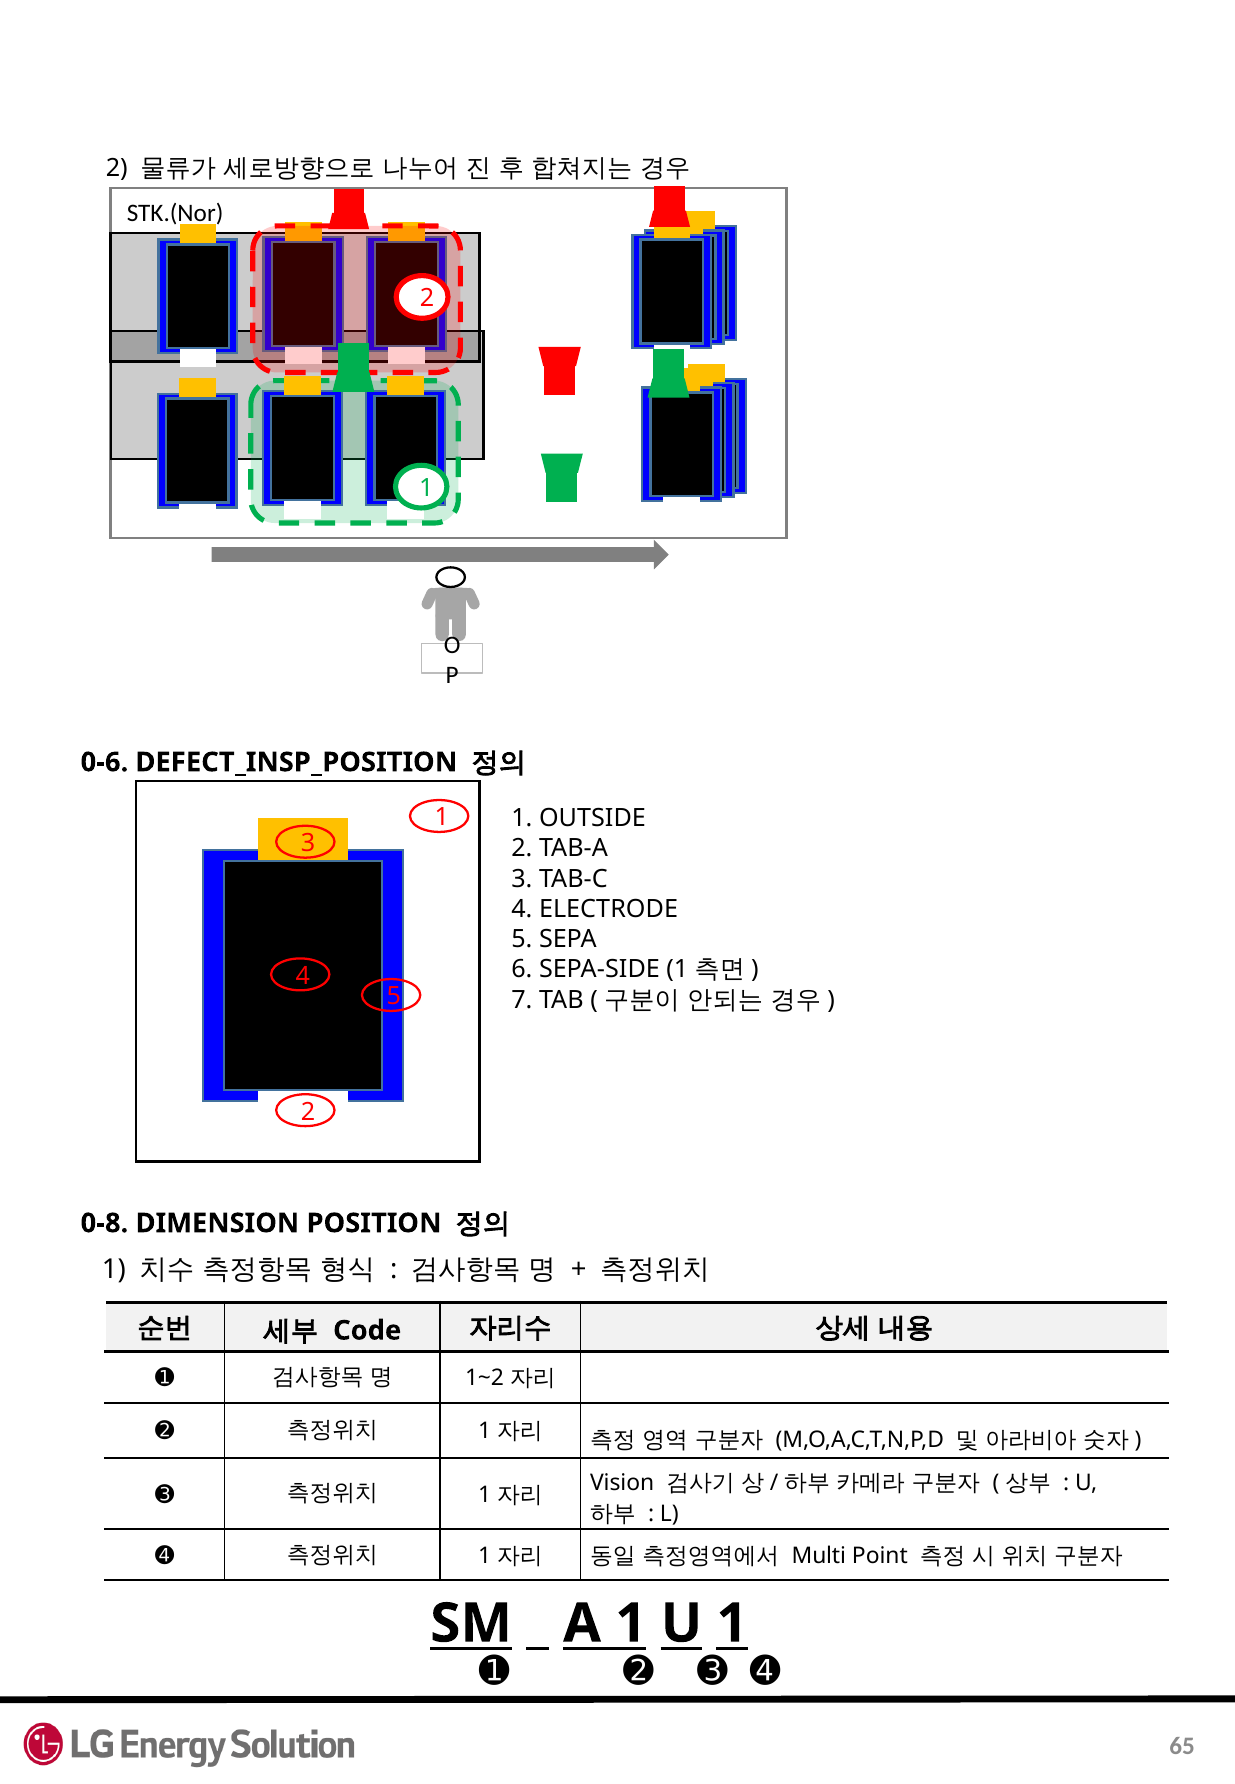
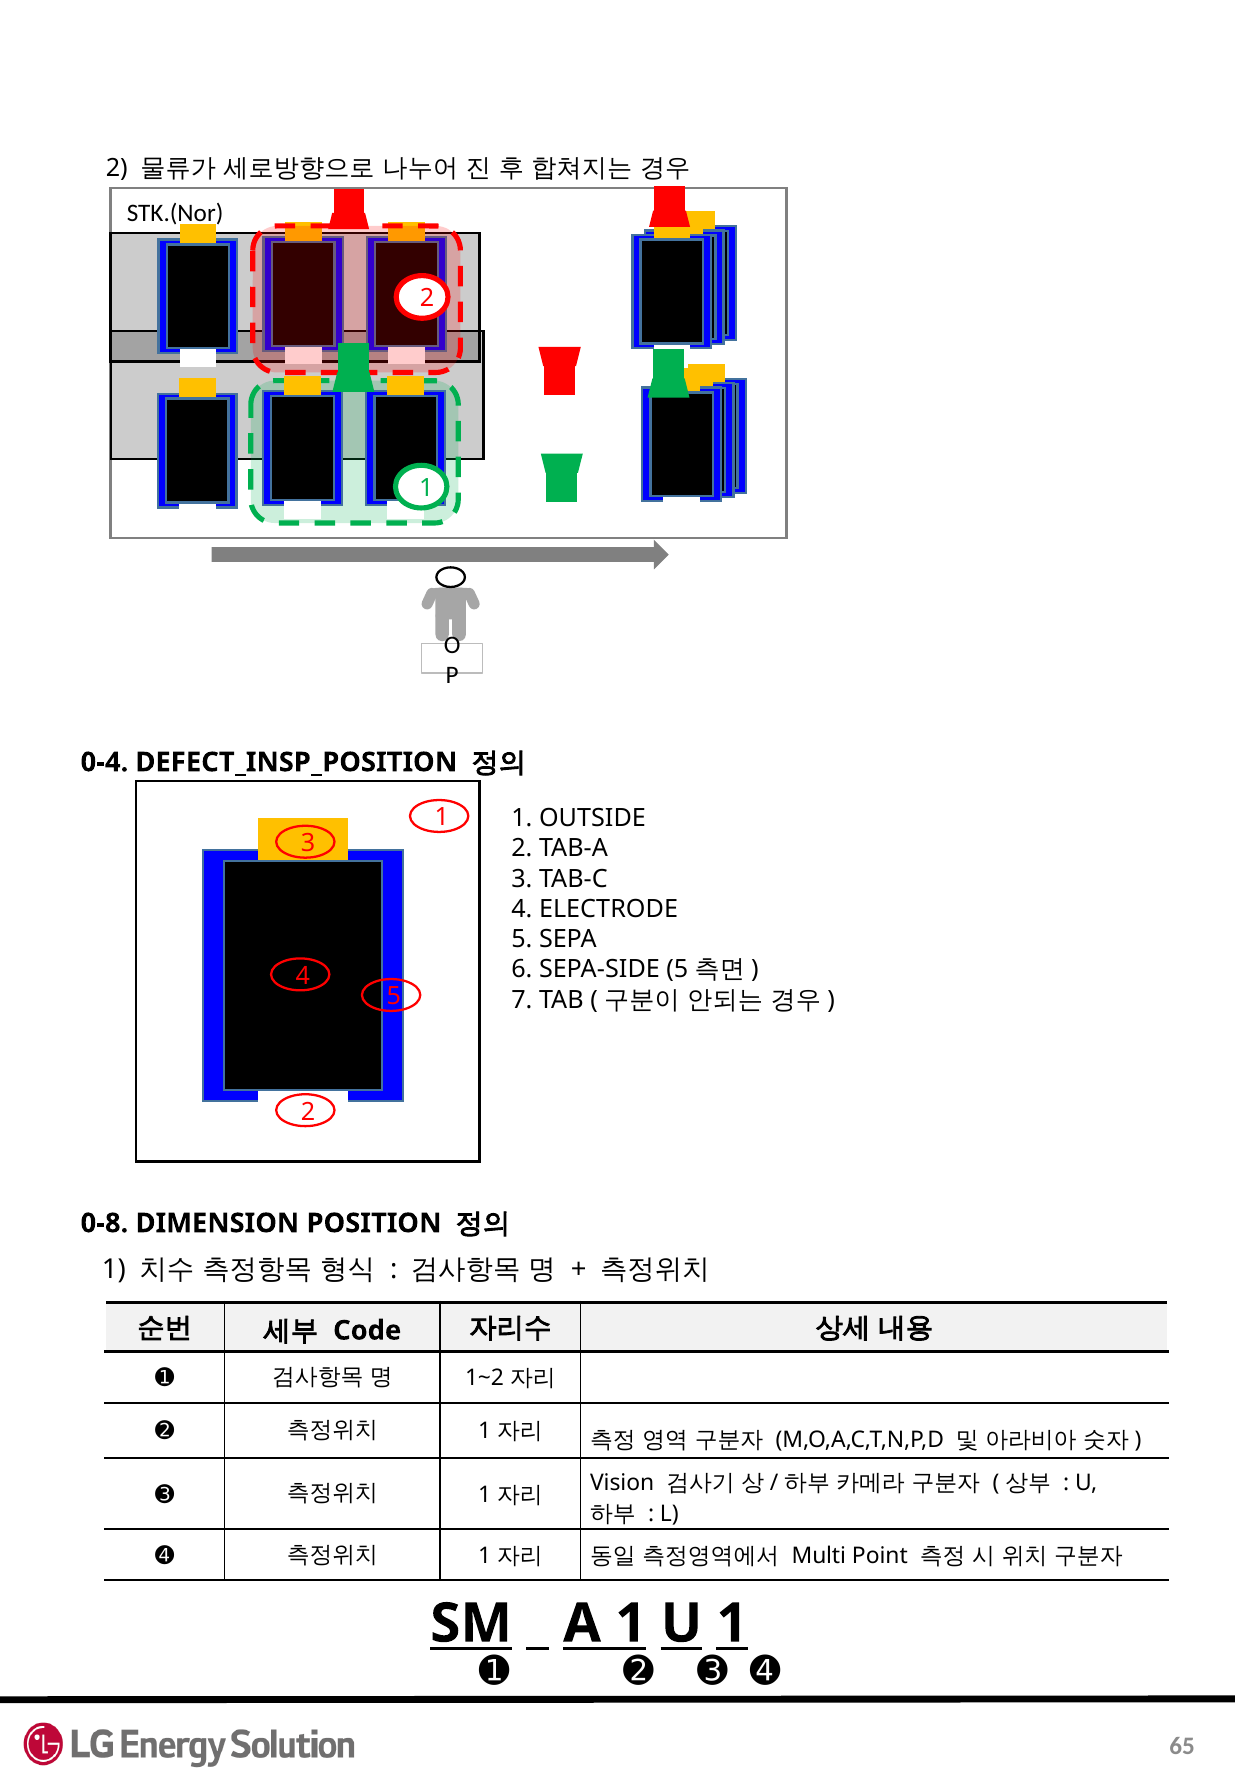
0-6: 0-6 -> 0-4
SEPA-SIDE 1: 1 -> 5
